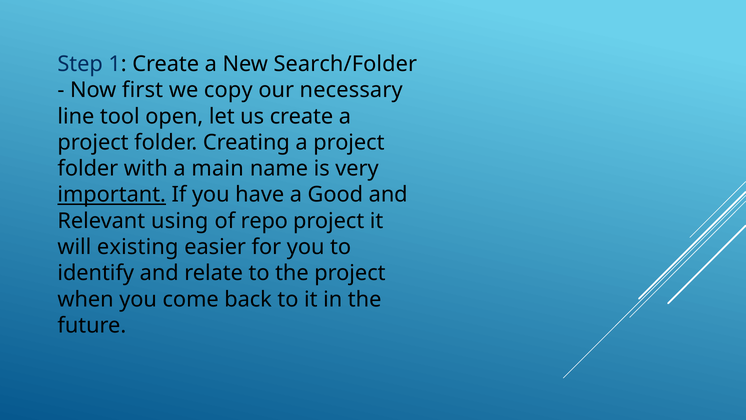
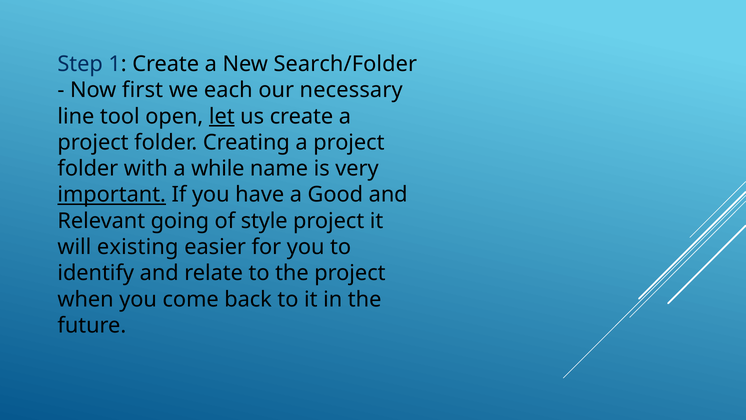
copy: copy -> each
let underline: none -> present
main: main -> while
using: using -> going
repo: repo -> style
